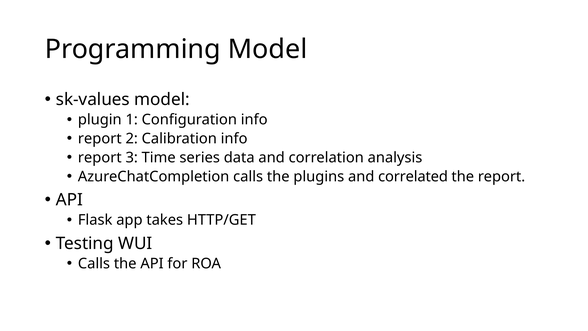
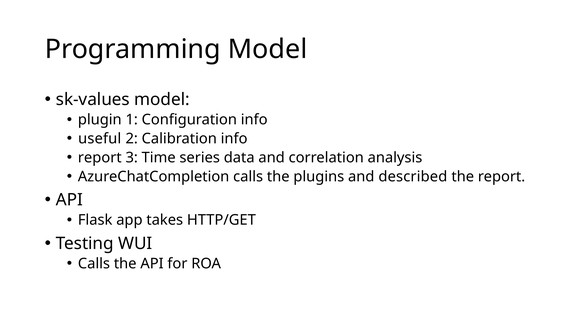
report at (100, 139): report -> useful
correlated: correlated -> described
